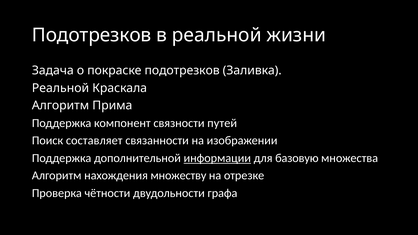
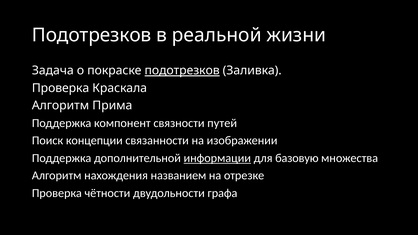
подотрезков at (182, 71) underline: none -> present
Реальной at (61, 88): Реальной -> Проверка
составляет: составляет -> концепции
множеству: множеству -> названием
